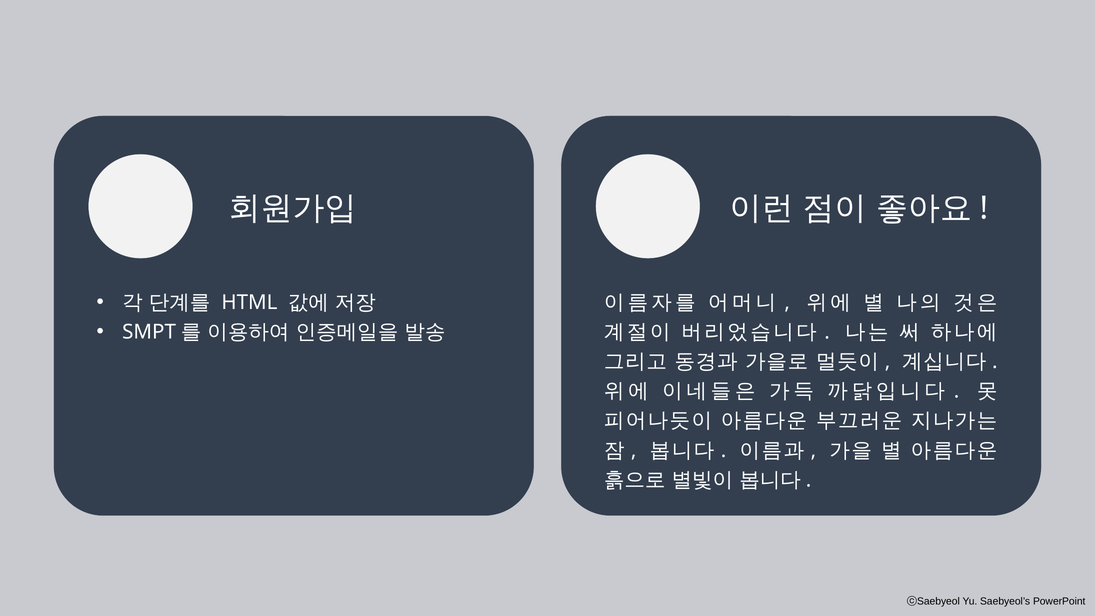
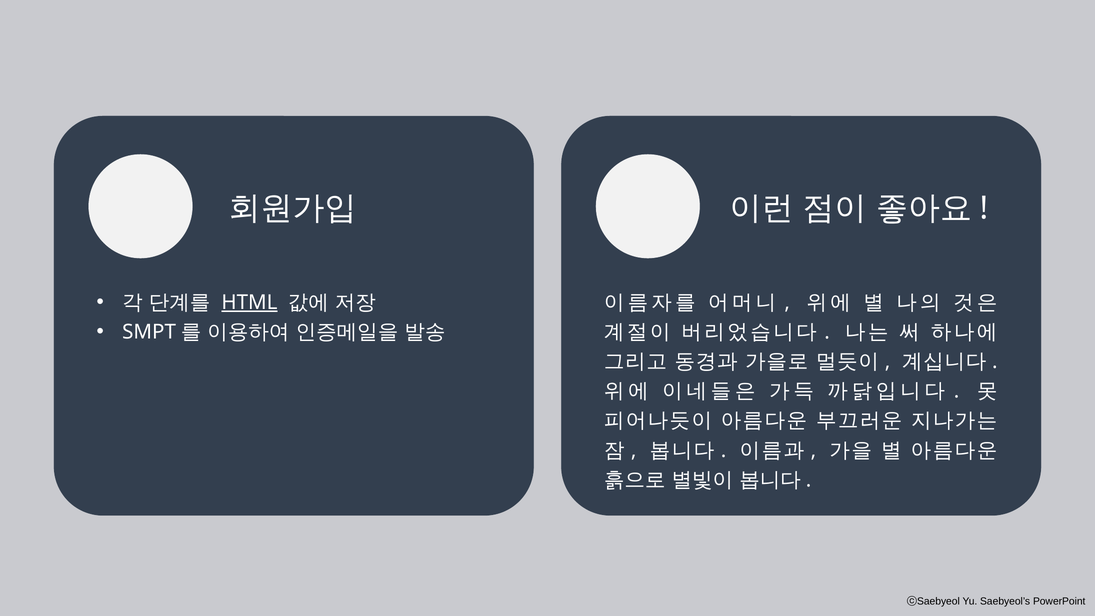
HTML underline: none -> present
